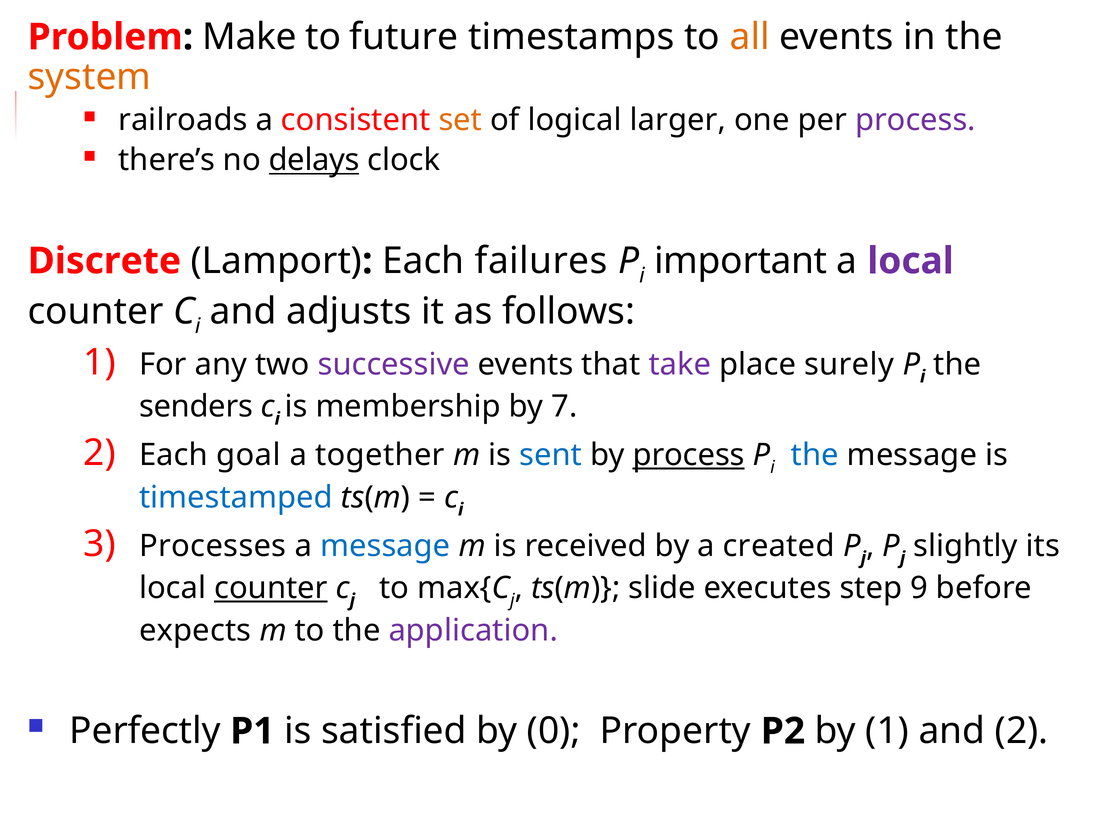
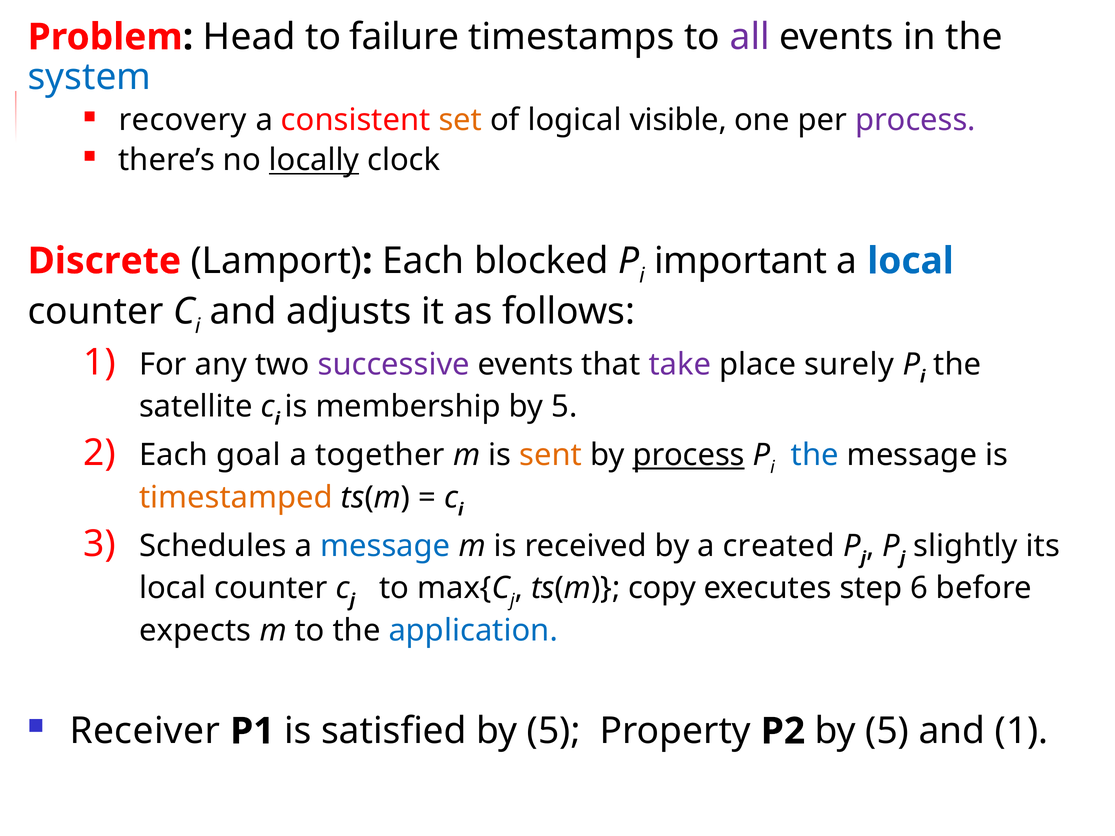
Make: Make -> Head
future: future -> failure
all colour: orange -> purple
system colour: orange -> blue
railroads: railroads -> recovery
larger: larger -> visible
delays: delays -> locally
failures: failures -> blocked
local at (911, 261) colour: purple -> blue
senders: senders -> satellite
7 at (564, 407): 7 -> 5
sent colour: blue -> orange
timestamped colour: blue -> orange
Processes: Processes -> Schedules
counter at (271, 588) underline: present -> none
slide: slide -> copy
9: 9 -> 6
application colour: purple -> blue
Perfectly: Perfectly -> Receiver
satisfied by 0: 0 -> 5
P2 by 1: 1 -> 5
and 2: 2 -> 1
